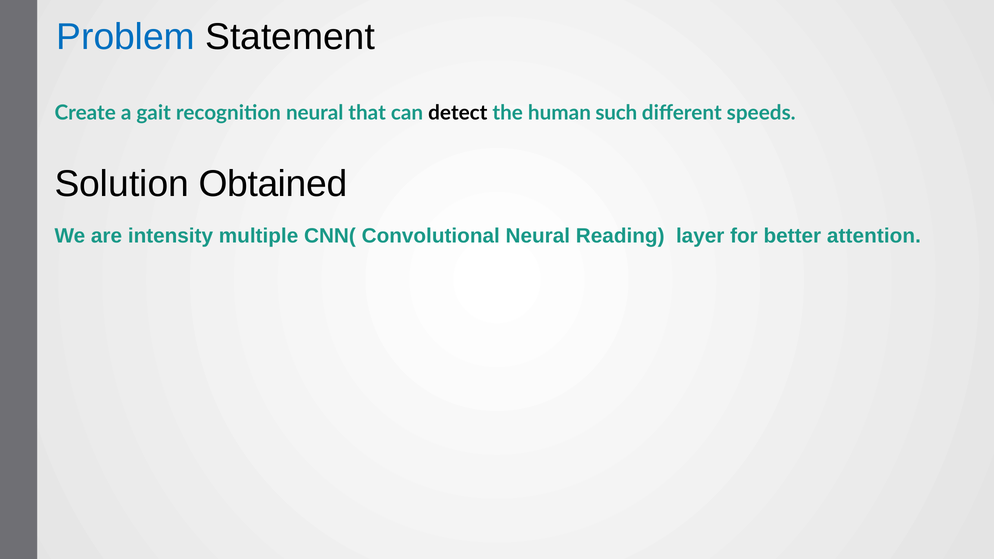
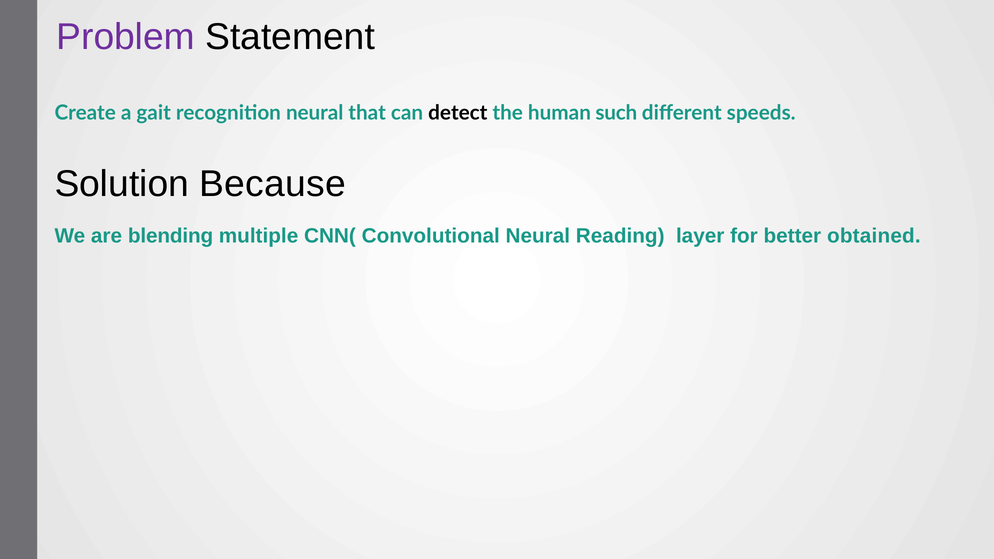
Problem colour: blue -> purple
Obtained: Obtained -> Because
intensity: intensity -> blending
attention: attention -> obtained
